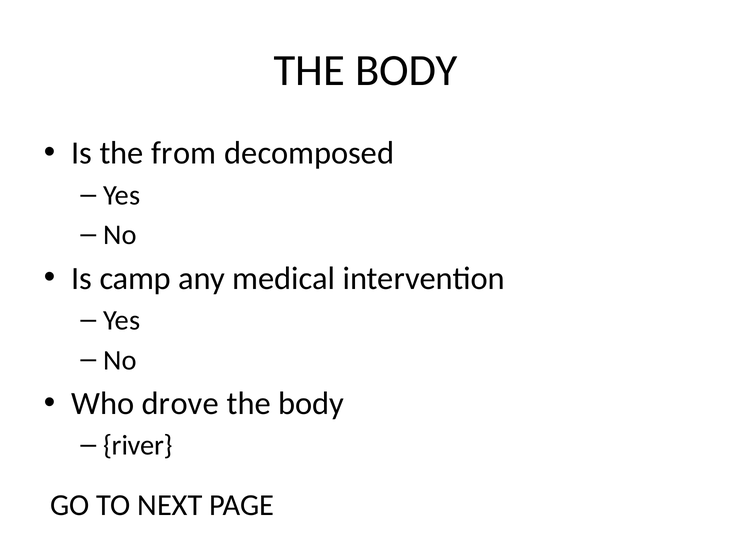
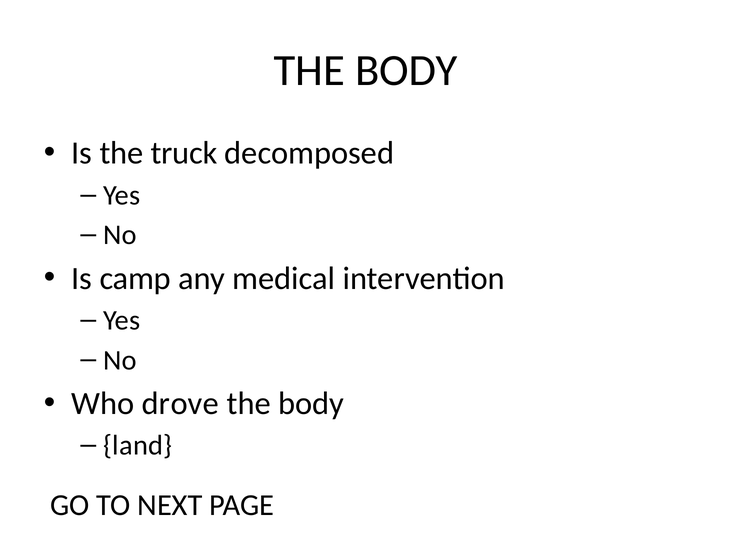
from: from -> truck
river: river -> land
